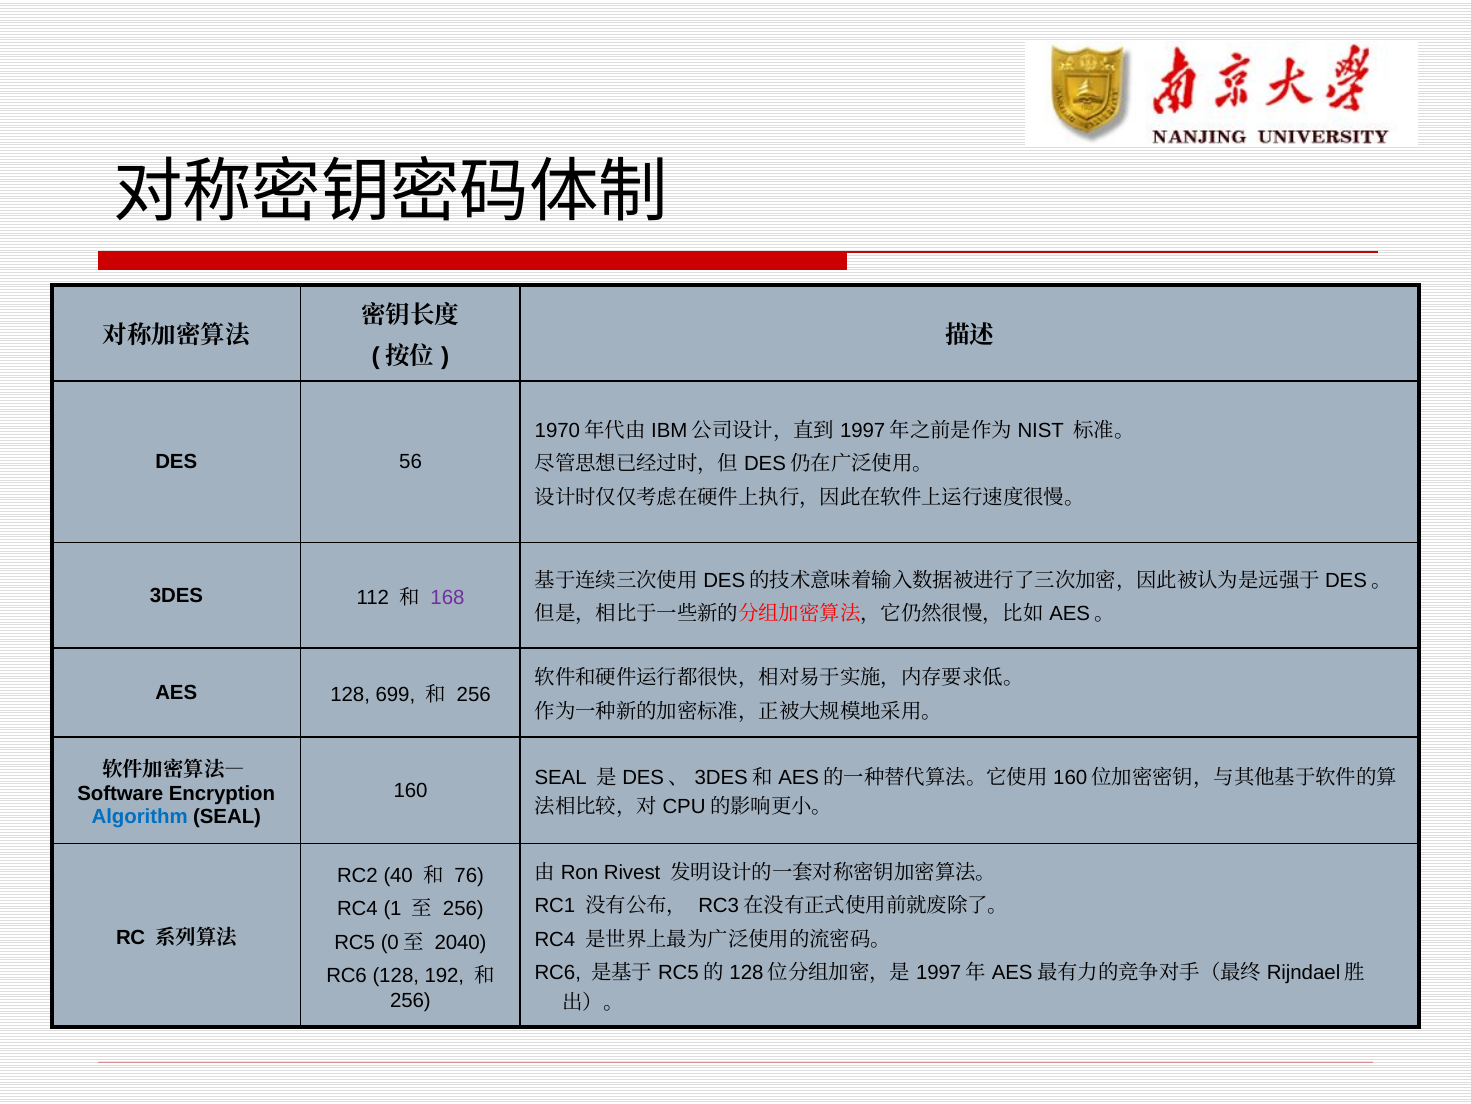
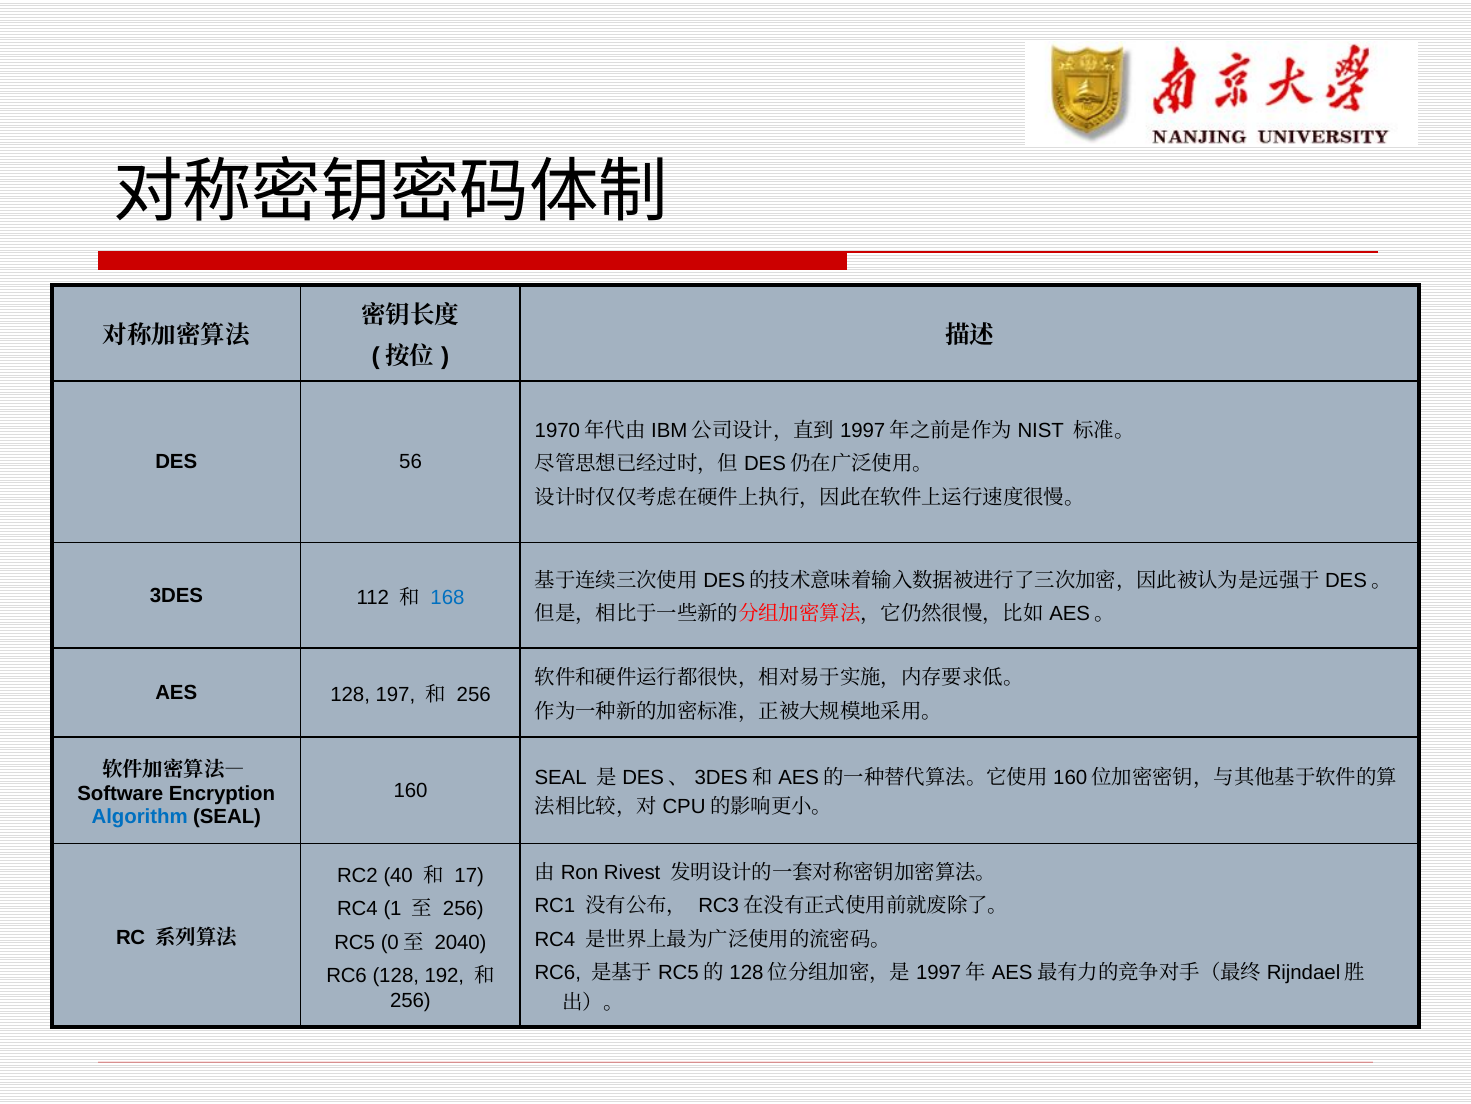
168 colour: purple -> blue
699: 699 -> 197
76: 76 -> 17
